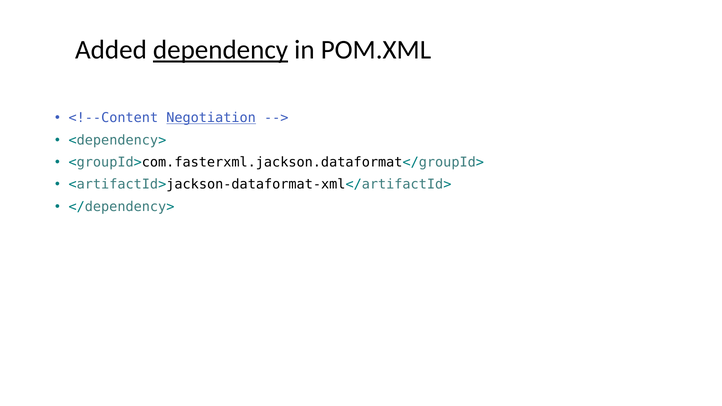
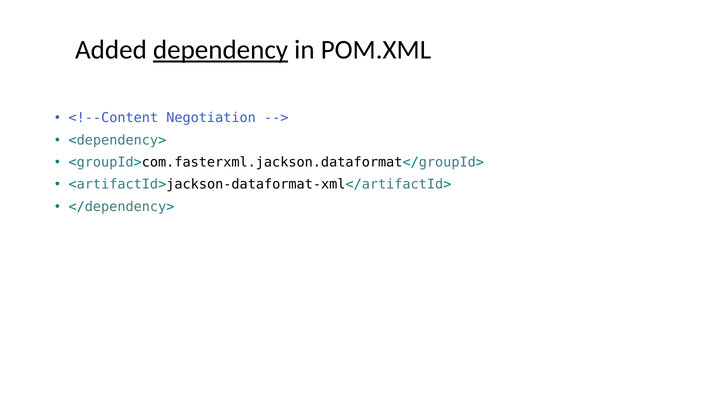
Negotiation underline: present -> none
